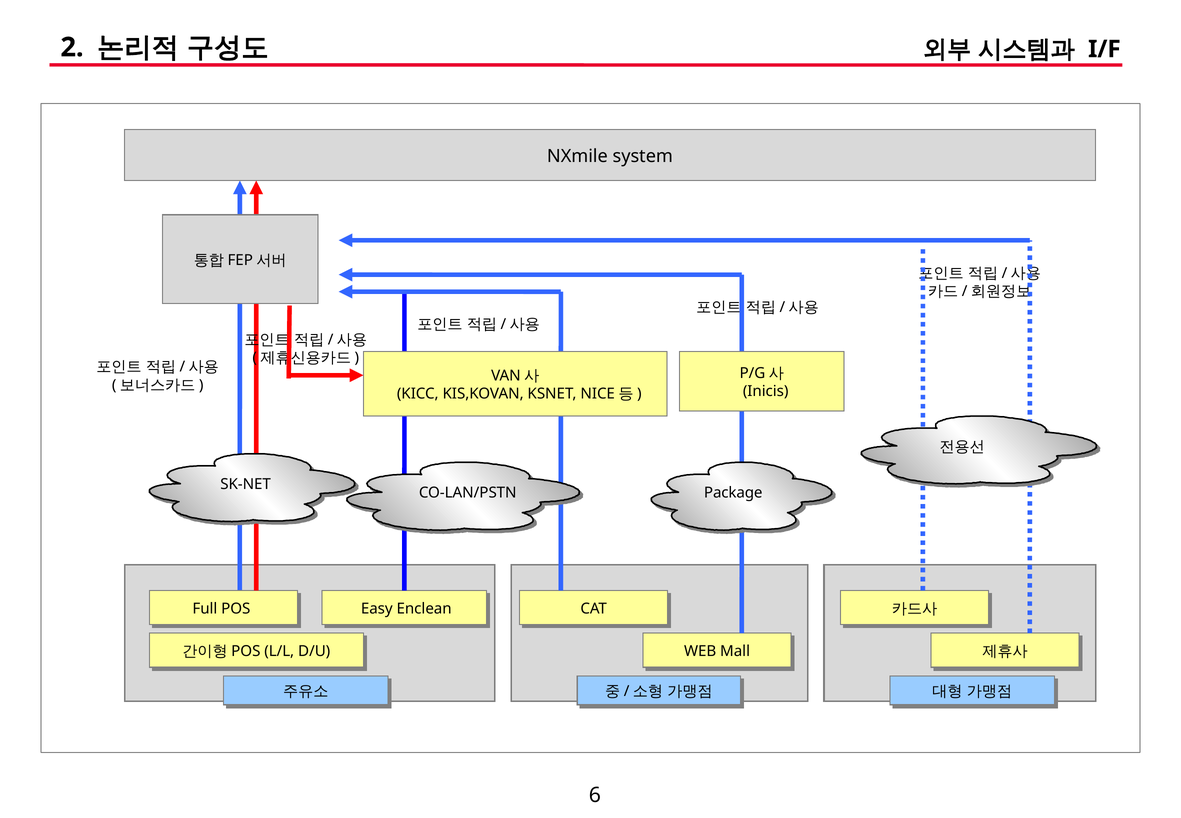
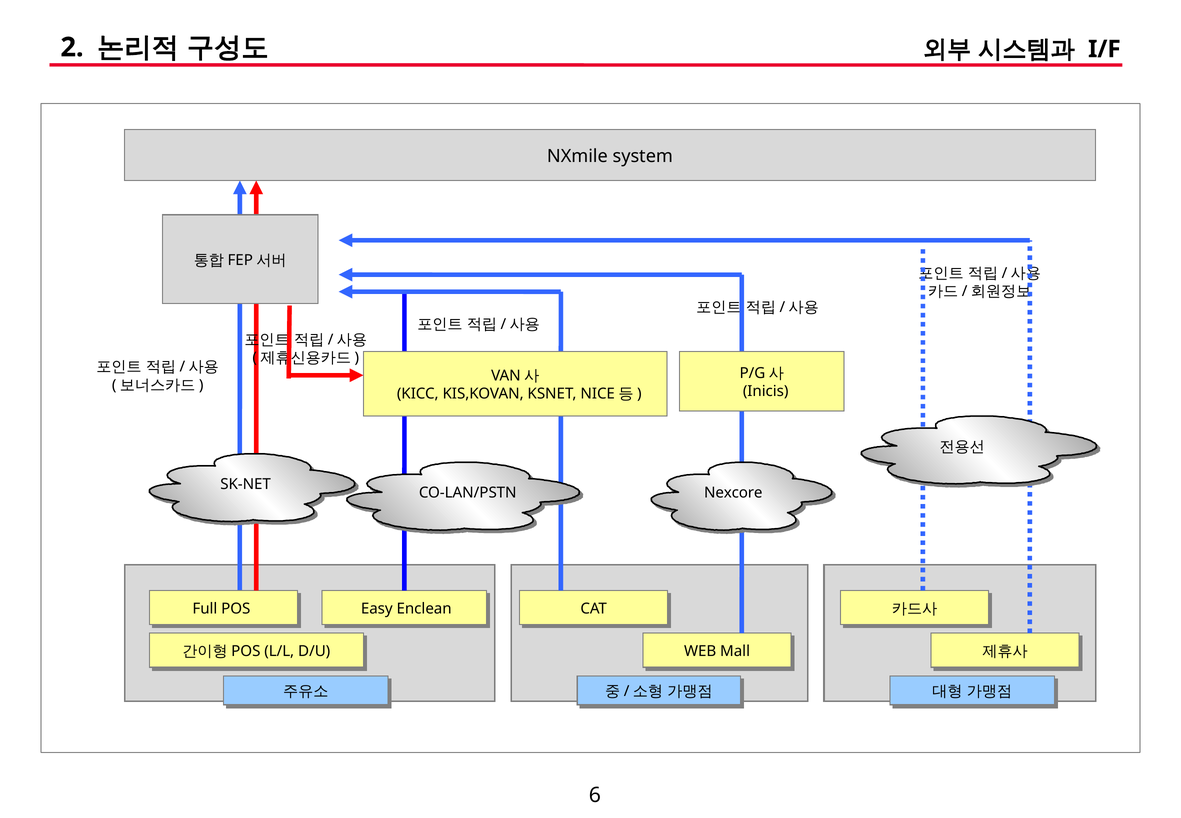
Package: Package -> Nexcore
